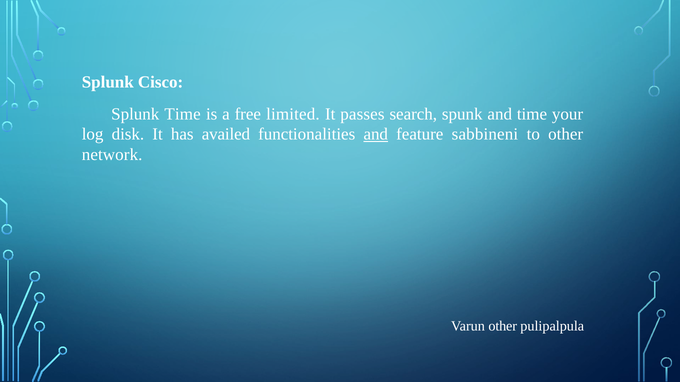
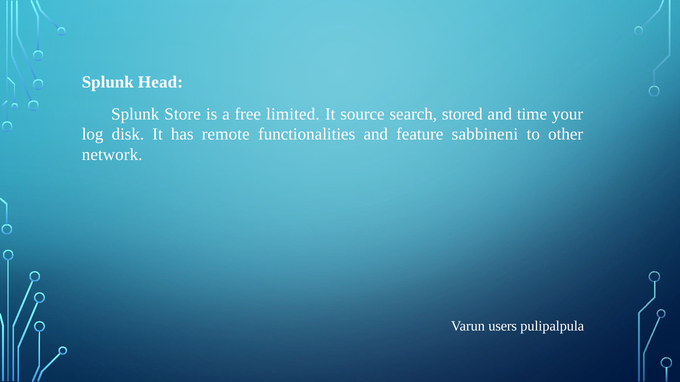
Cisco: Cisco -> Head
Splunk Time: Time -> Store
passes: passes -> source
spunk: spunk -> stored
availed: availed -> remote
and at (376, 135) underline: present -> none
Varun other: other -> users
